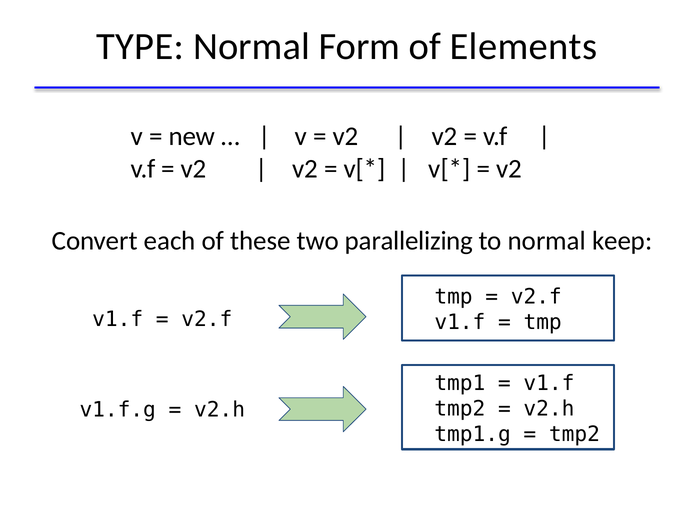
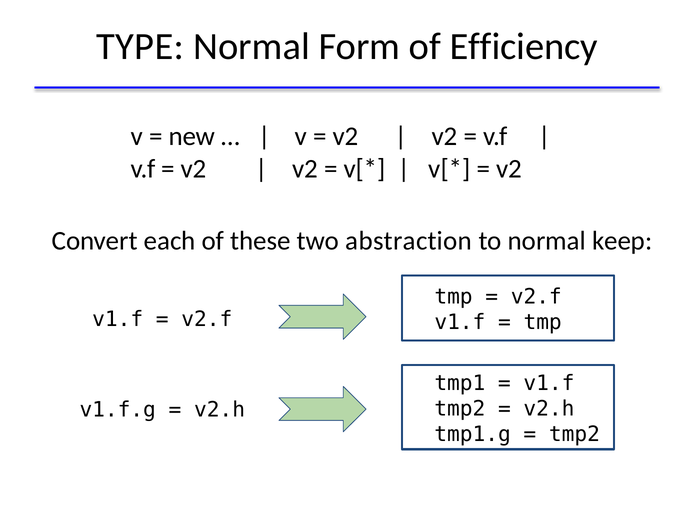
Elements: Elements -> Efficiency
parallelizing: parallelizing -> abstraction
